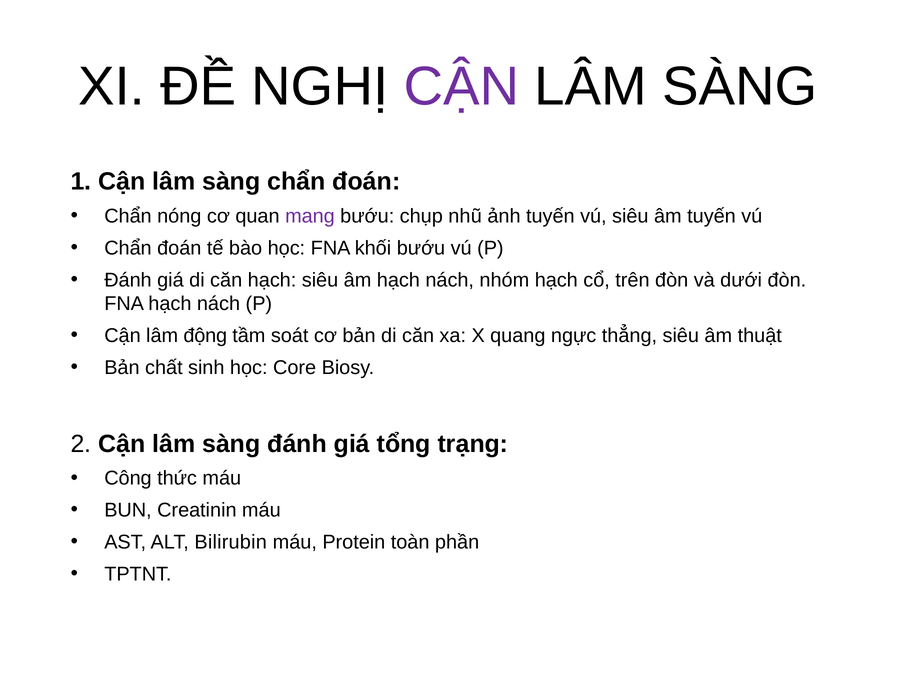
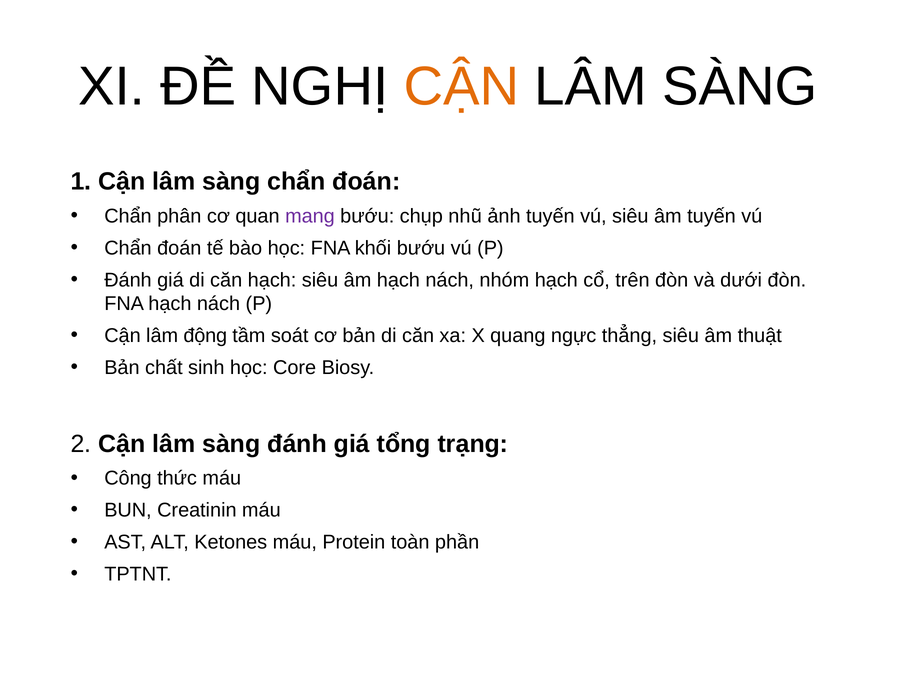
CẬN at (461, 87) colour: purple -> orange
nóng: nóng -> phân
Bilirubin: Bilirubin -> Ketones
